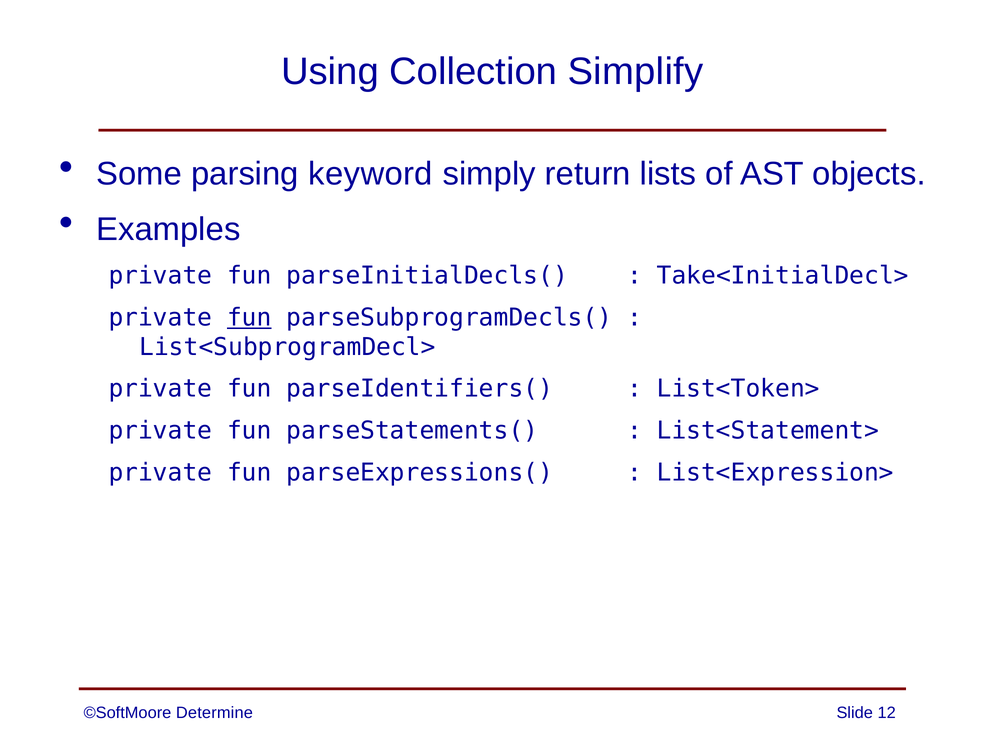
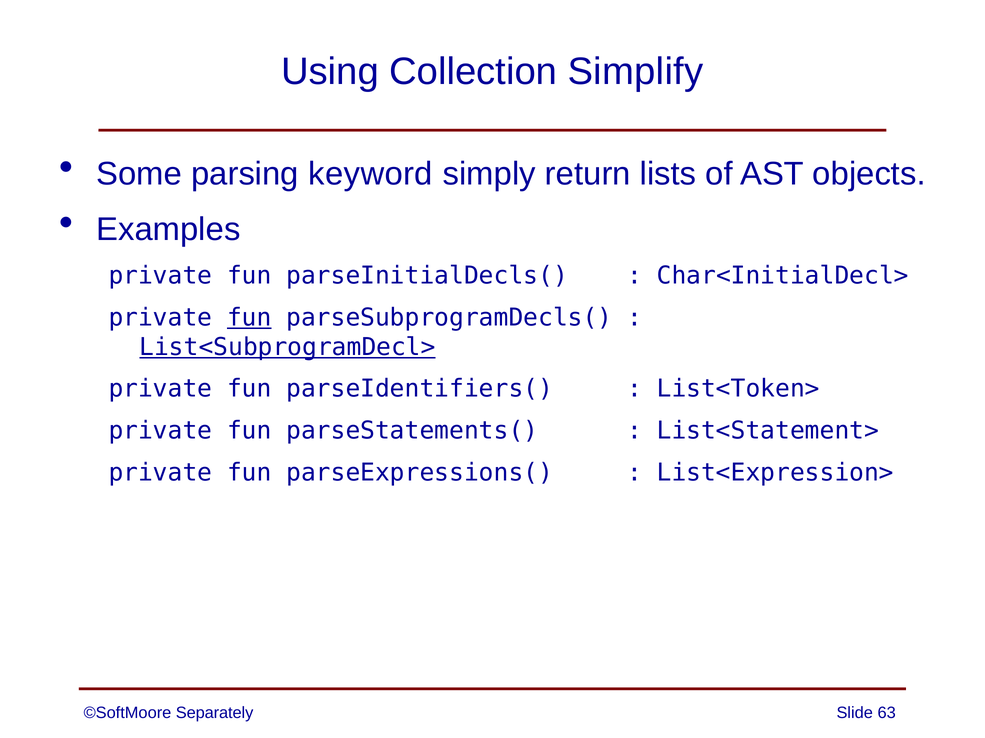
Take<InitialDecl>: Take<InitialDecl> -> Char<InitialDecl>
List<SubprogramDecl> underline: none -> present
Determine: Determine -> Separately
12: 12 -> 63
